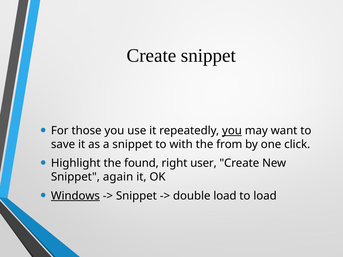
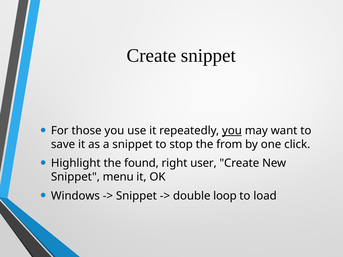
with: with -> stop
again: again -> menu
Windows underline: present -> none
double load: load -> loop
